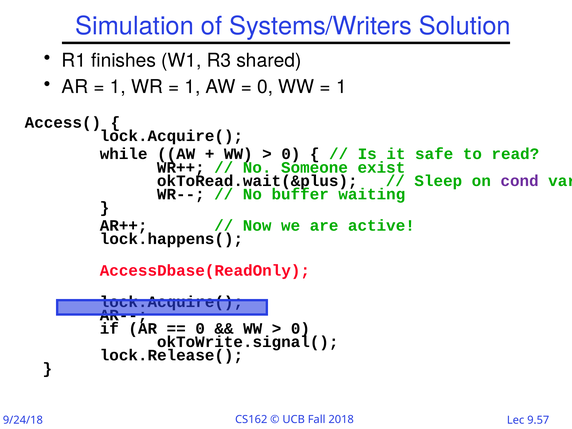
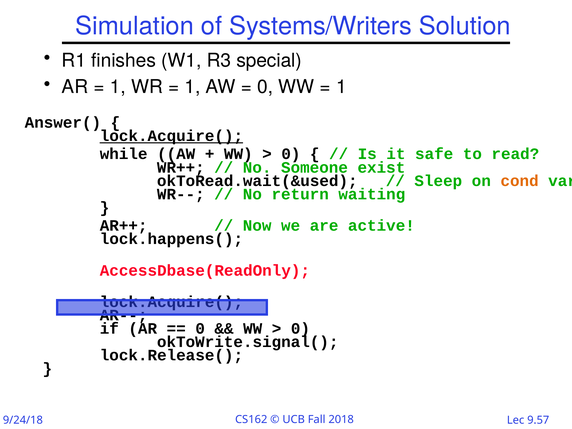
shared: shared -> special
Access(: Access( -> Answer(
lock.Acquire( at (171, 136) underline: none -> present
okToRead.wait(&plus: okToRead.wait(&plus -> okToRead.wait(&used
cond colour: purple -> orange
buffer: buffer -> return
